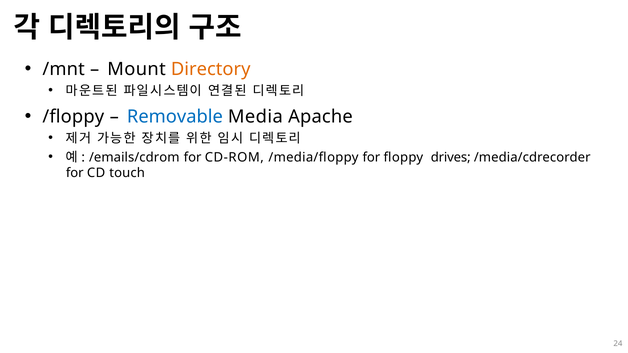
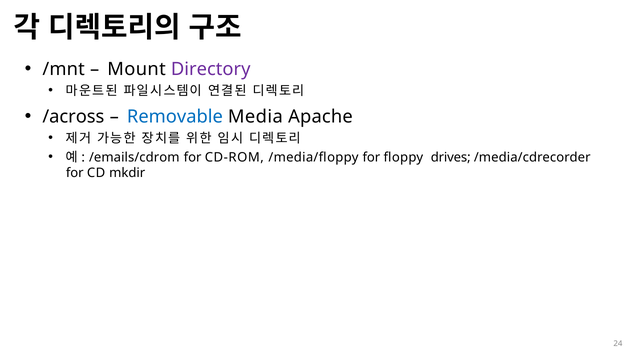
Directory colour: orange -> purple
/floppy: /floppy -> /across
touch: touch -> mkdir
